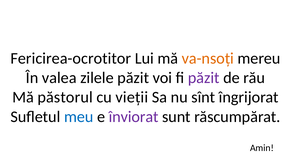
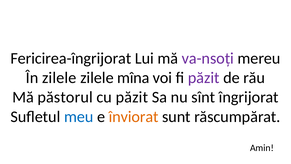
Fericirea-ocrotitor: Fericirea-ocrotitor -> Fericirea-îngrijorat
va-nsoți colour: orange -> purple
În valea: valea -> zilele
zilele păzit: păzit -> mîna
cu vieții: vieții -> păzit
înviorat colour: purple -> orange
